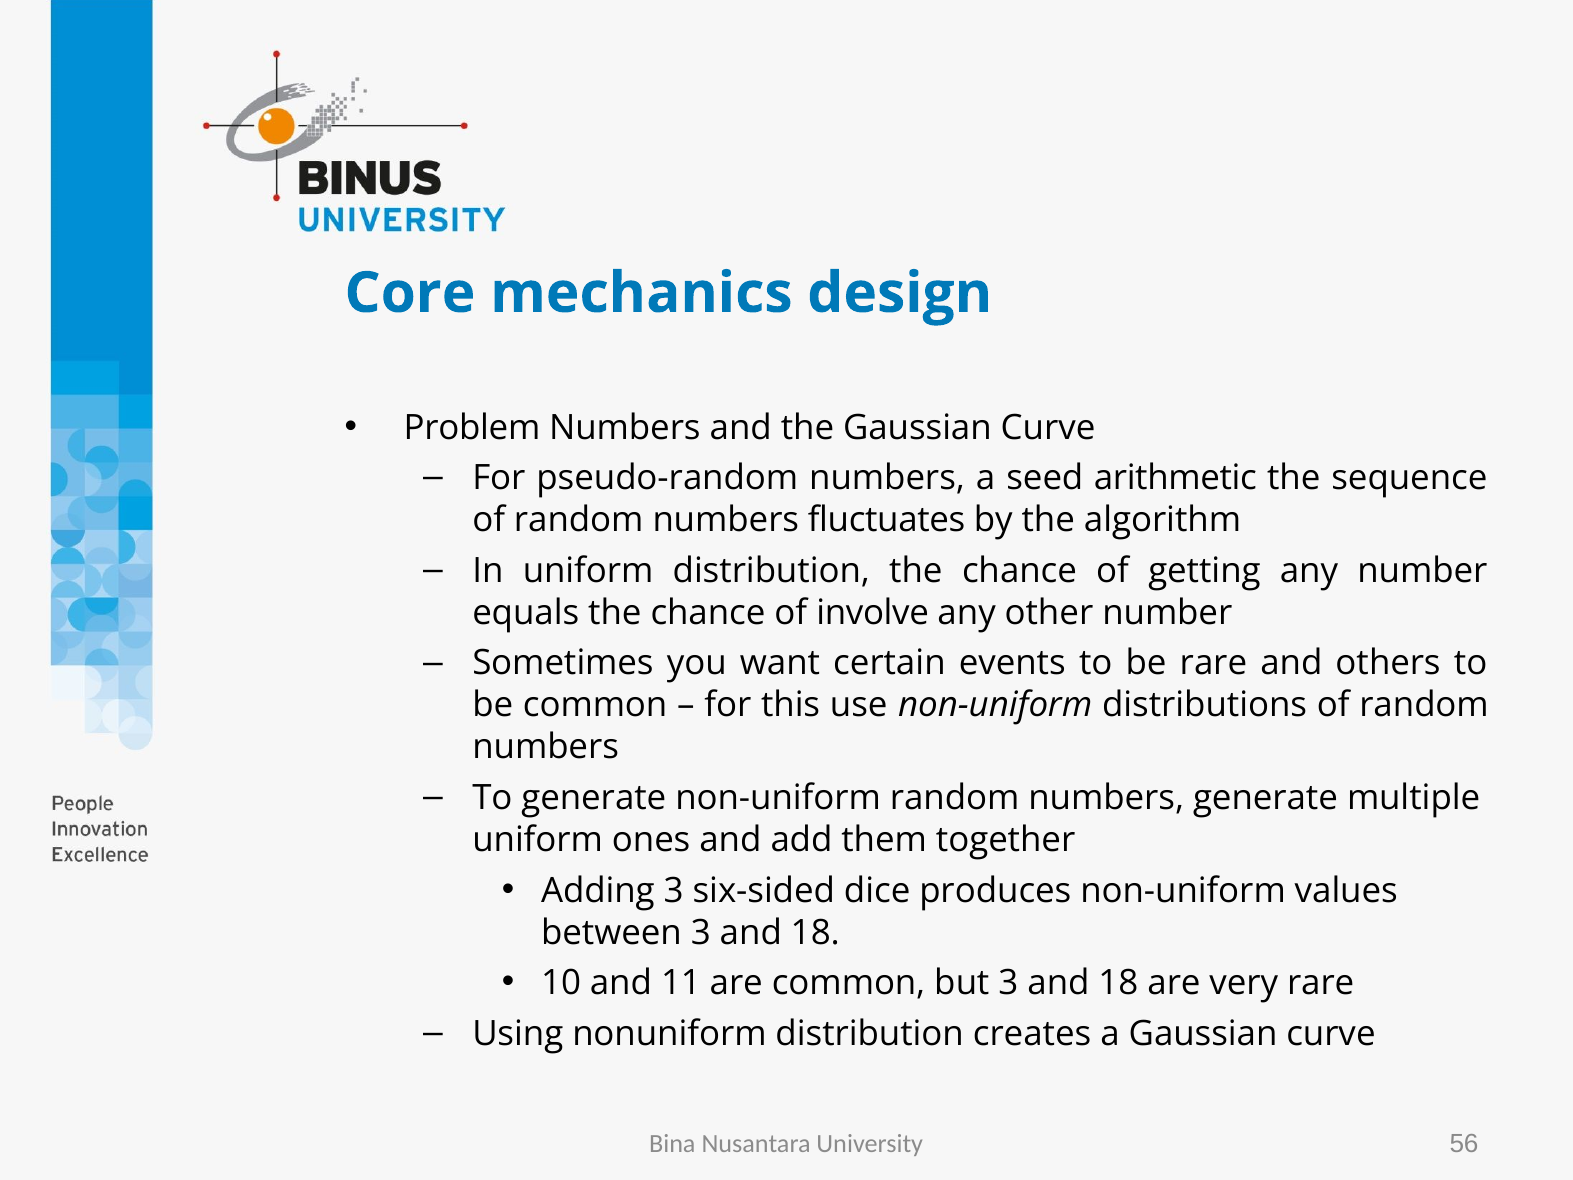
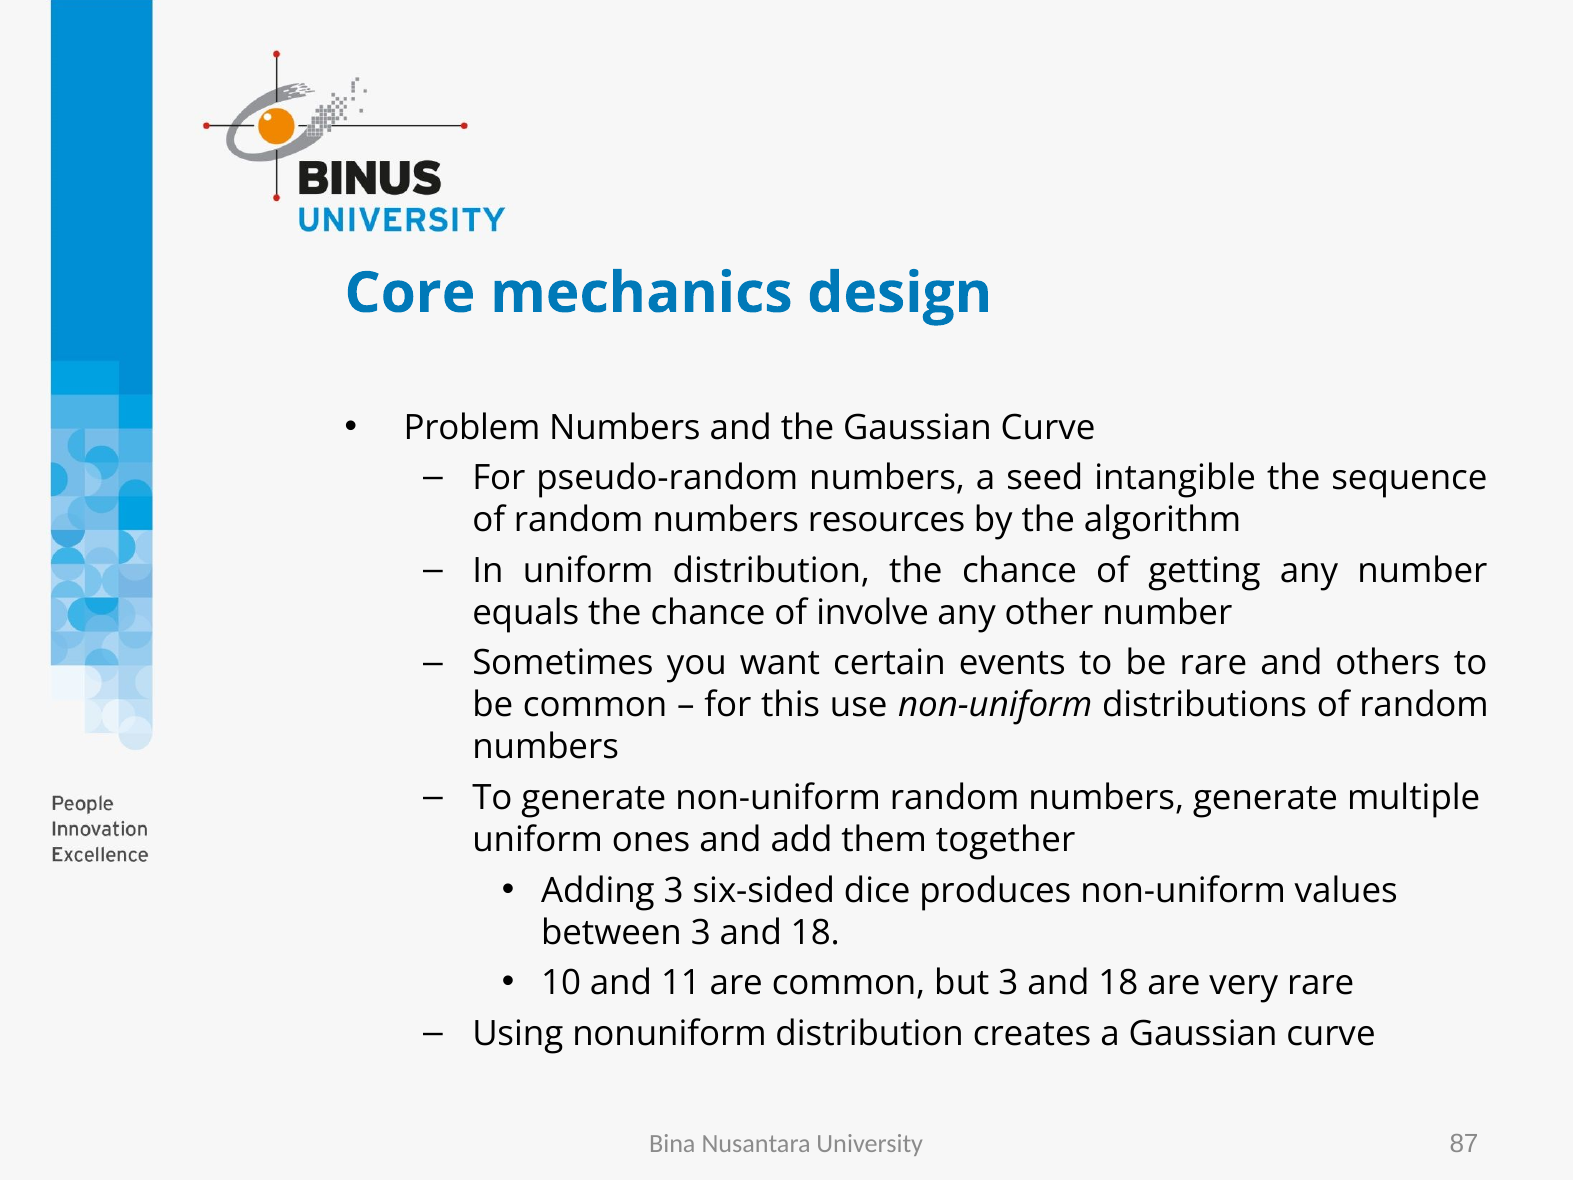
arithmetic: arithmetic -> intangible
fluctuates: fluctuates -> resources
56: 56 -> 87
